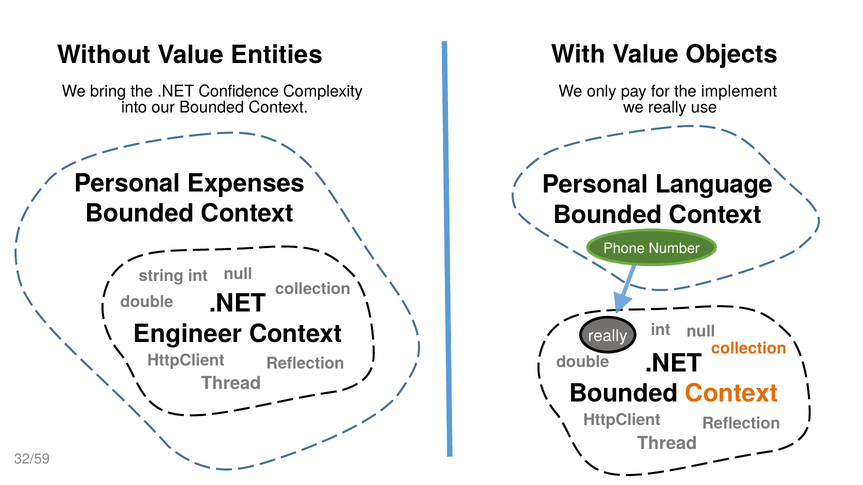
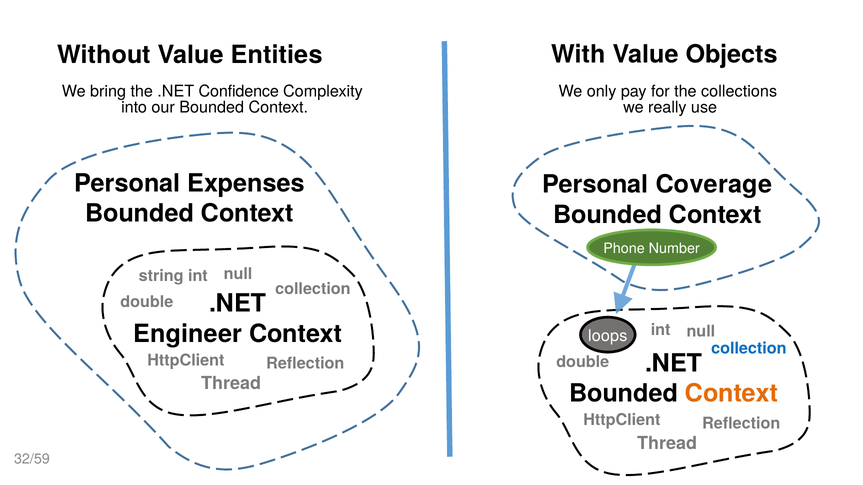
implement: implement -> collections
Language: Language -> Coverage
really at (608, 336): really -> loops
collection at (749, 349) colour: orange -> blue
